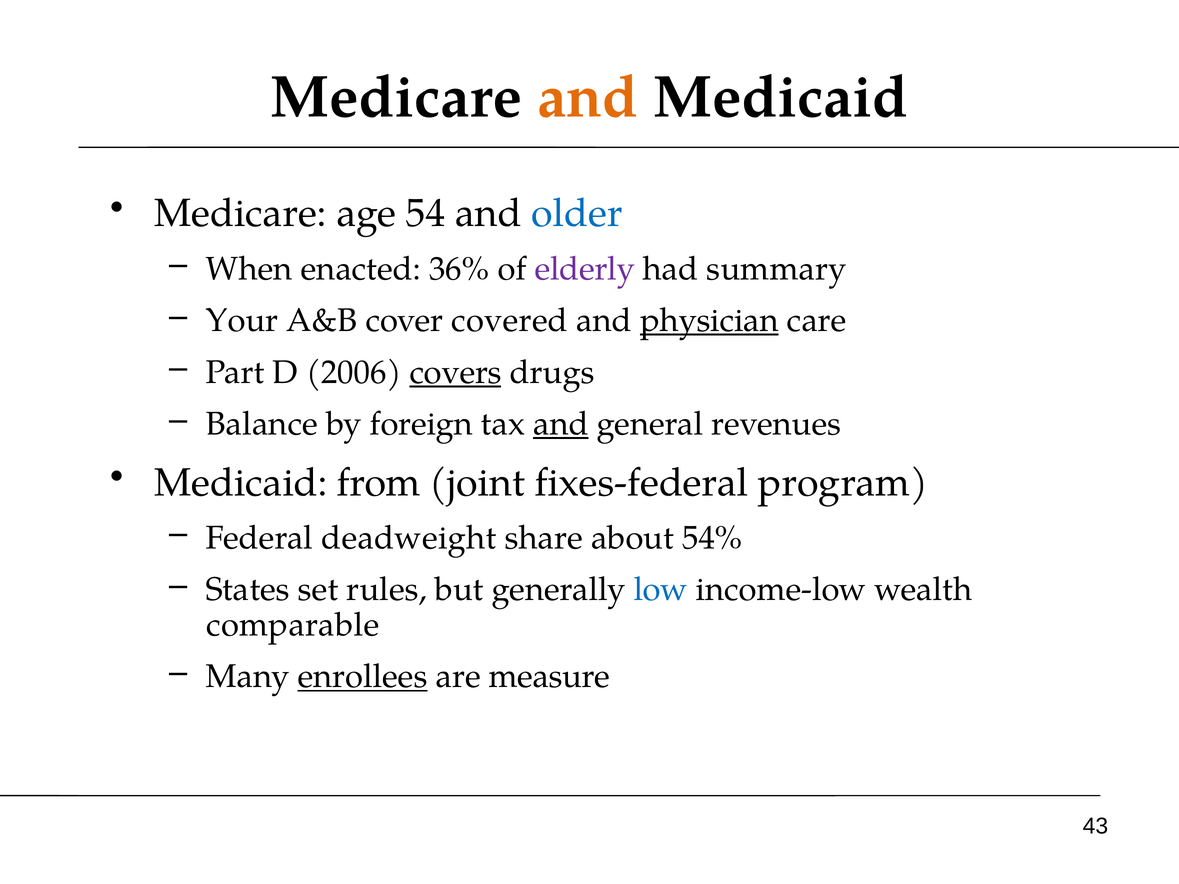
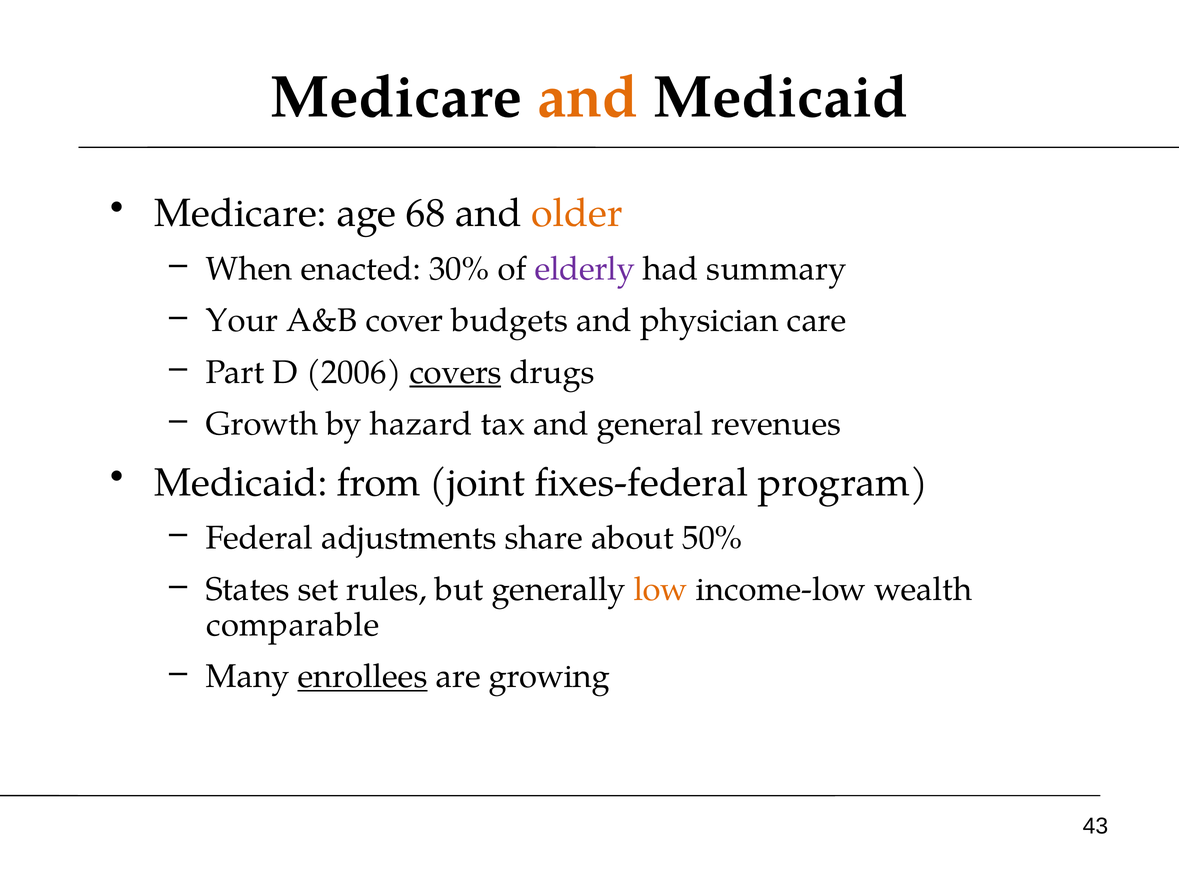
54: 54 -> 68
older colour: blue -> orange
36%: 36% -> 30%
covered: covered -> budgets
physician underline: present -> none
Balance: Balance -> Growth
foreign: foreign -> hazard
and at (561, 424) underline: present -> none
deadweight: deadweight -> adjustments
54%: 54% -> 50%
low colour: blue -> orange
measure: measure -> growing
